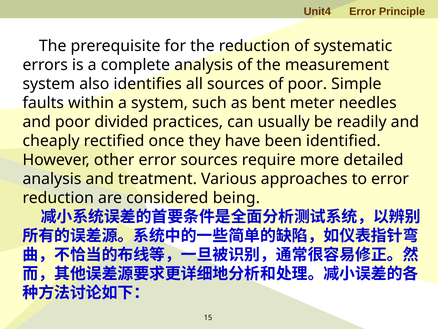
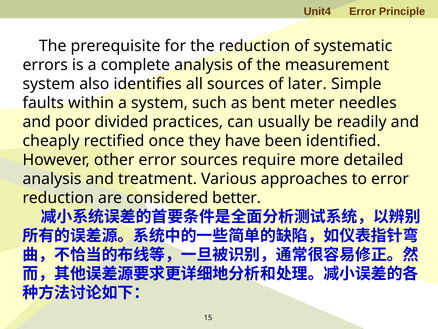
of poor: poor -> later
being: being -> better
